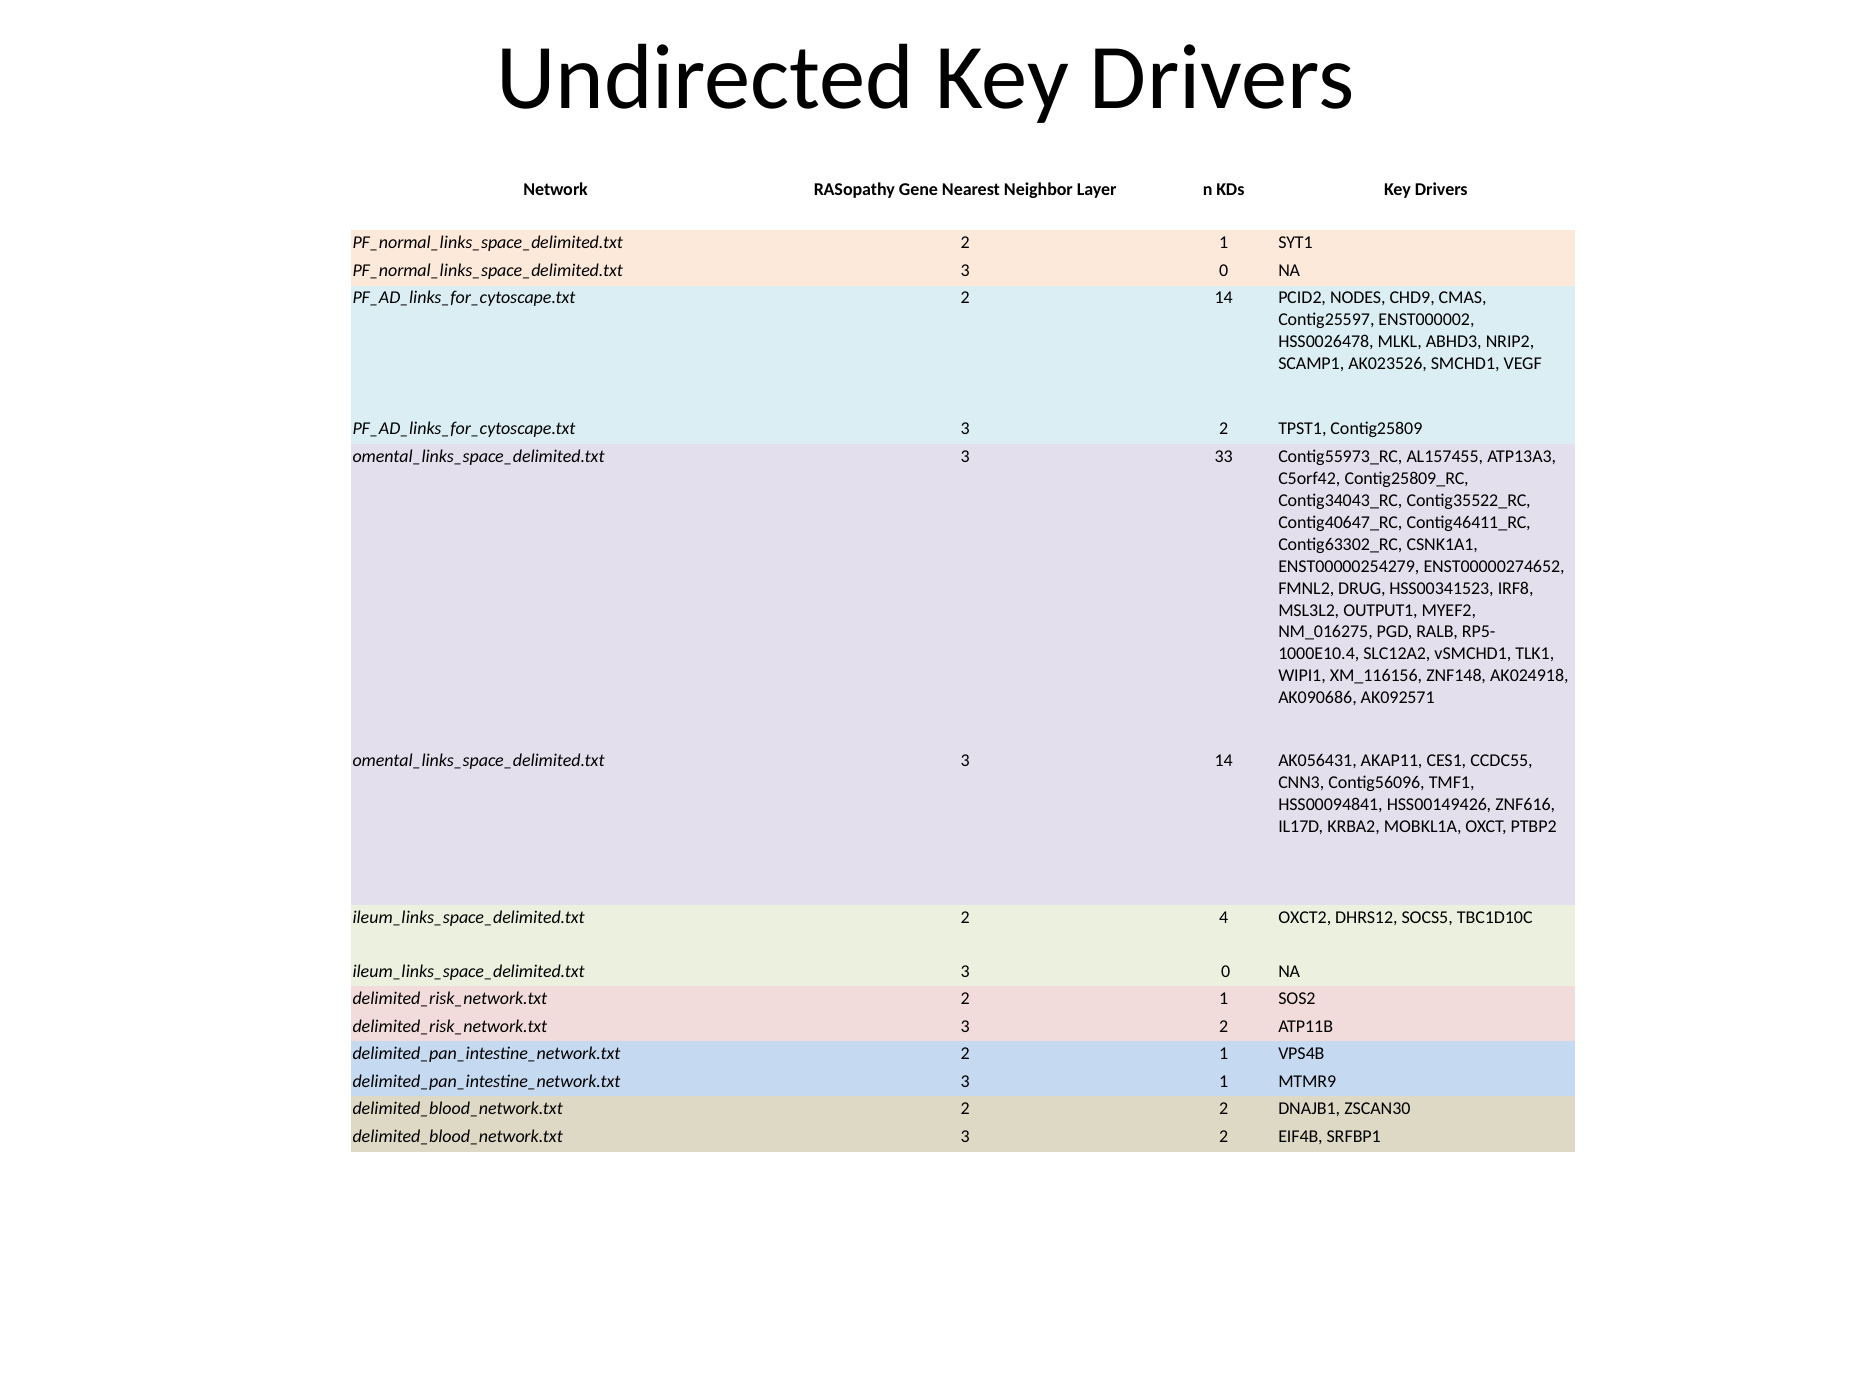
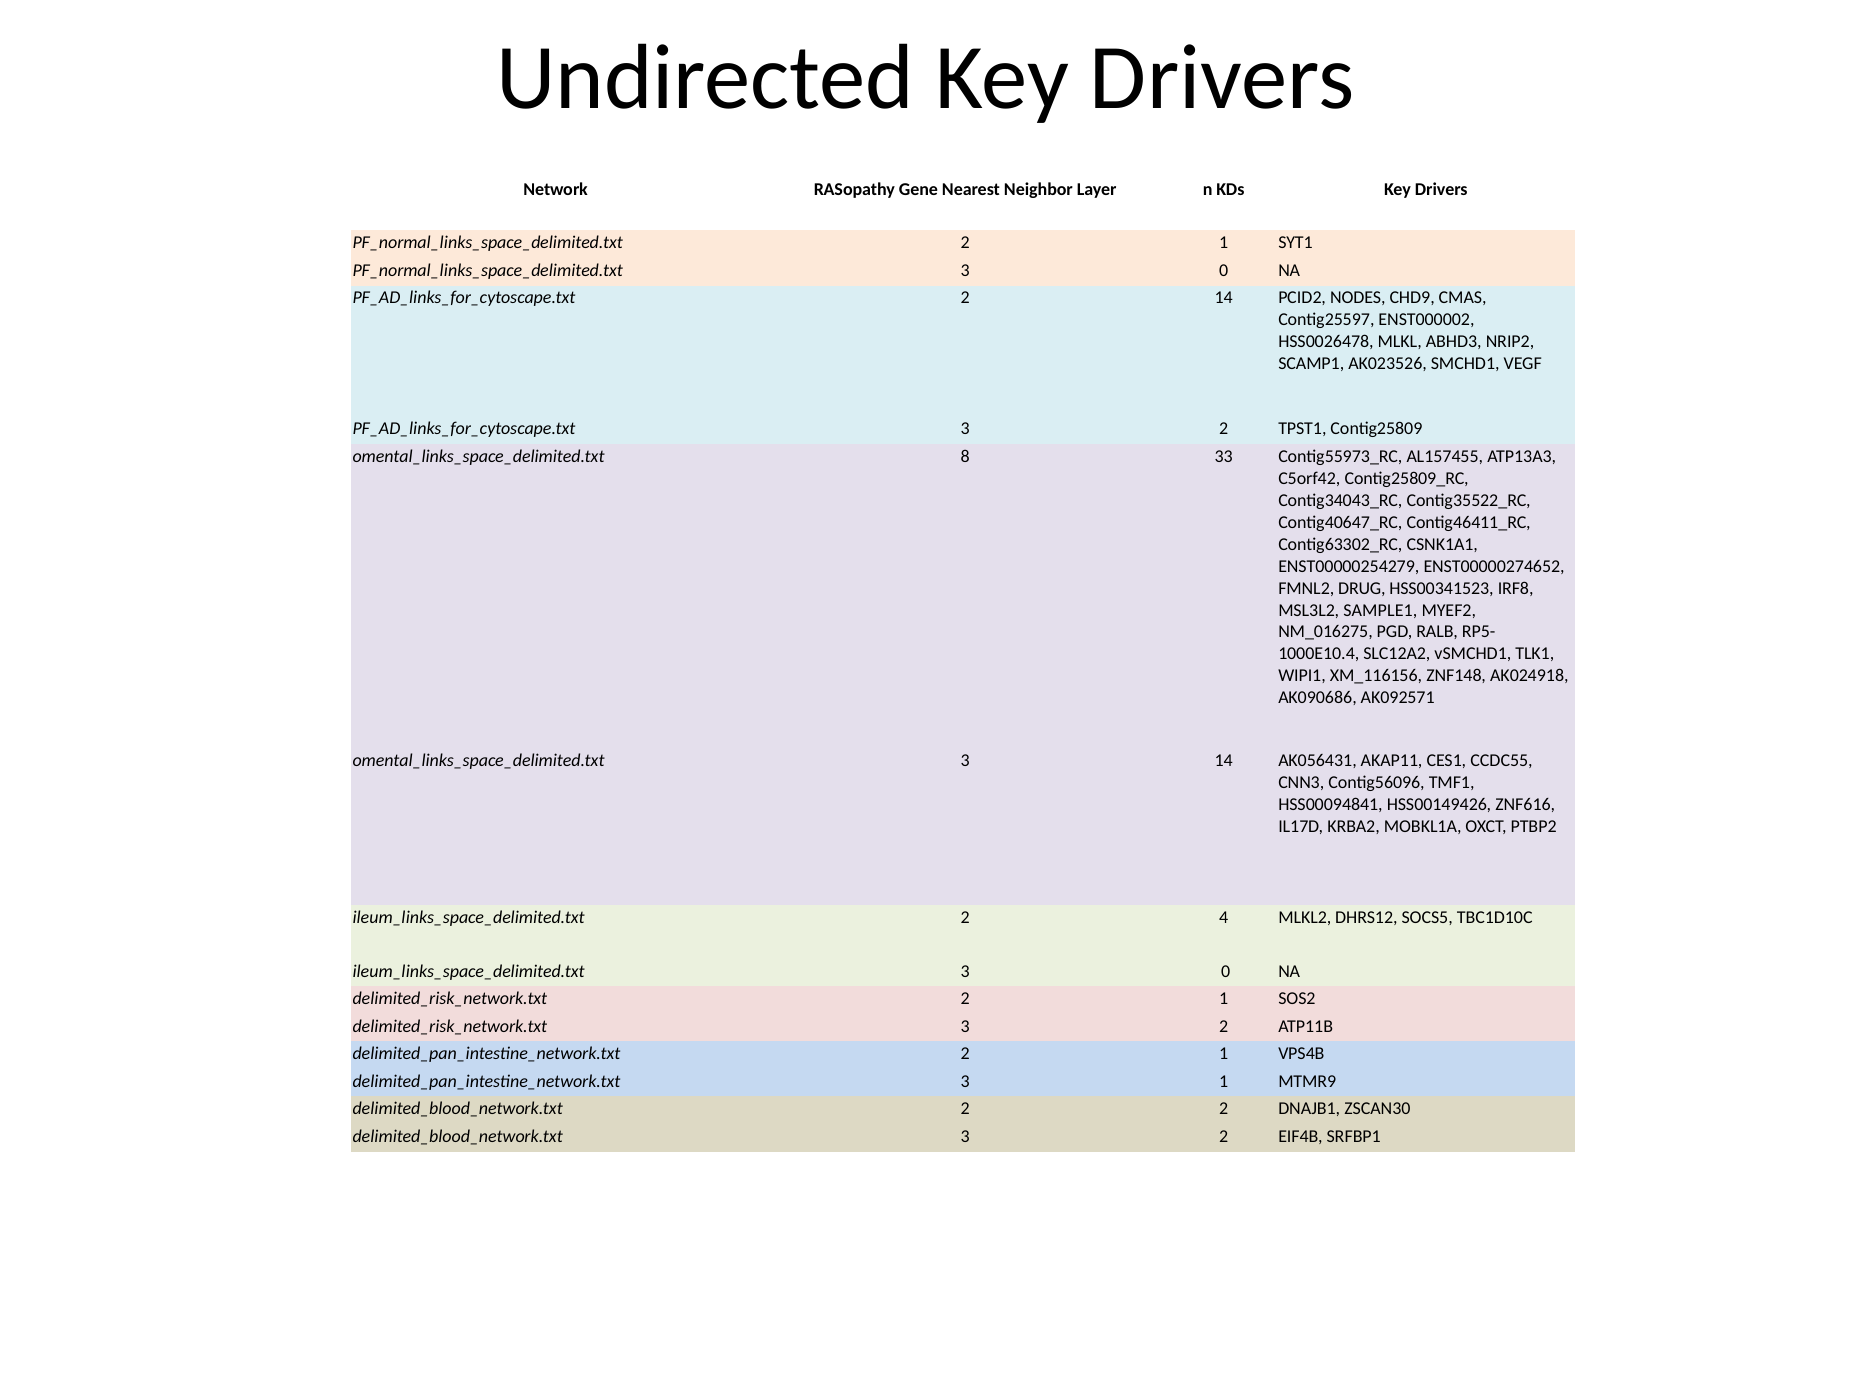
3 at (965, 457): 3 -> 8
OUTPUT1: OUTPUT1 -> SAMPLE1
OXCT2: OXCT2 -> MLKL2
